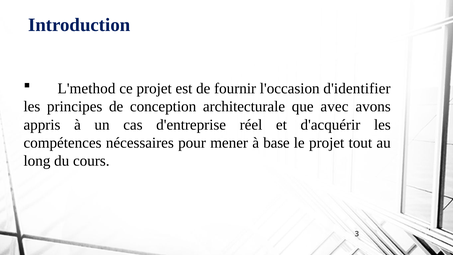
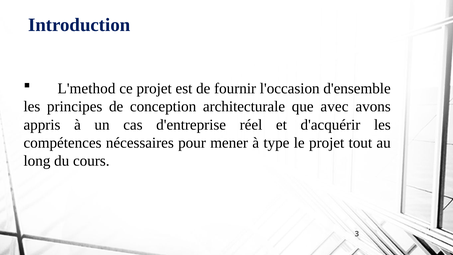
d'identifier: d'identifier -> d'ensemble
base: base -> type
